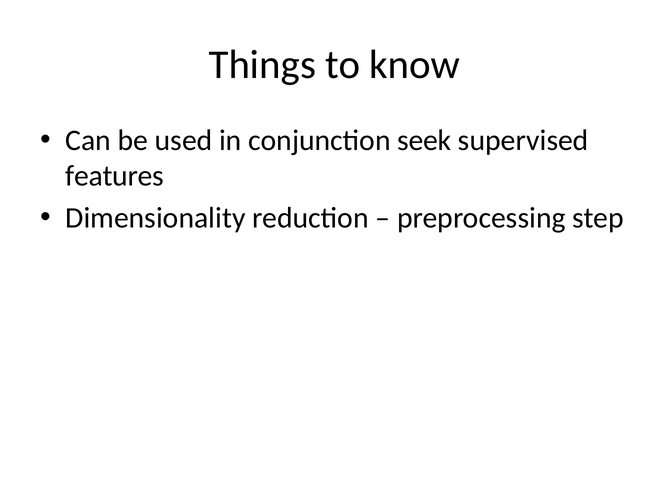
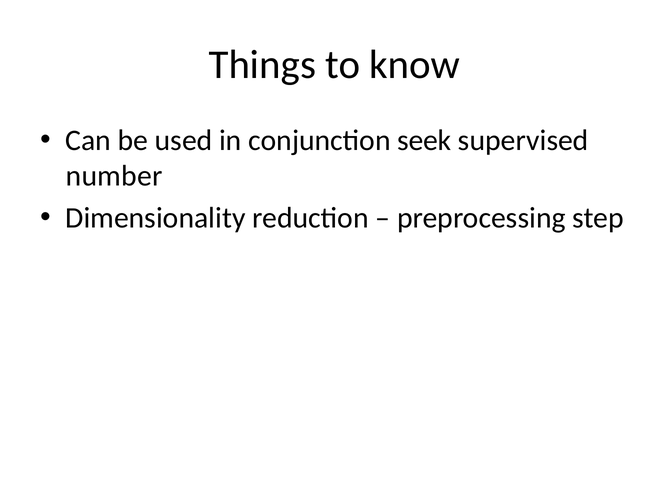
features: features -> number
